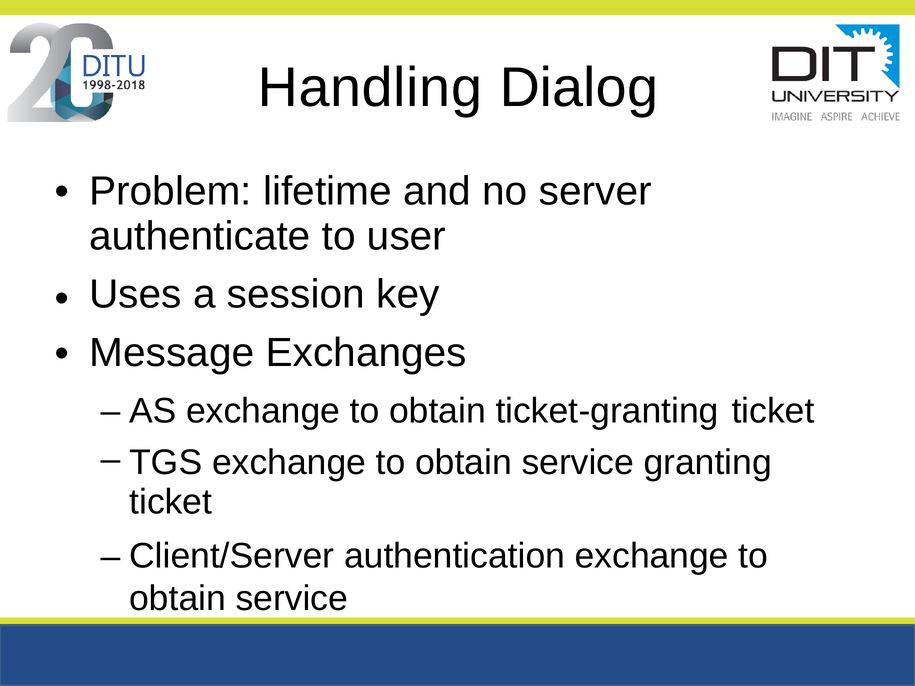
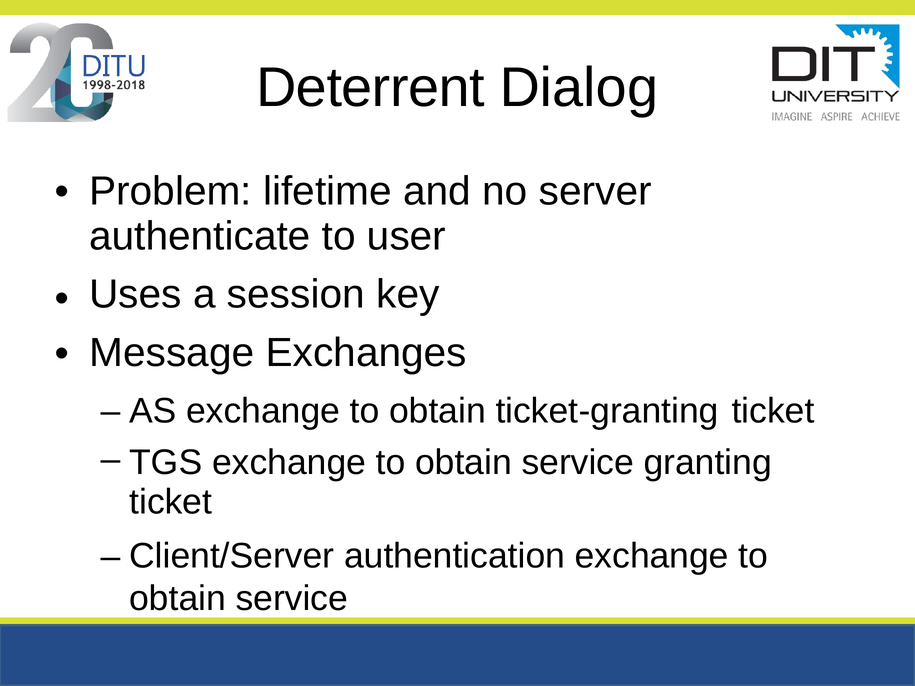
Handling: Handling -> Deterrent
